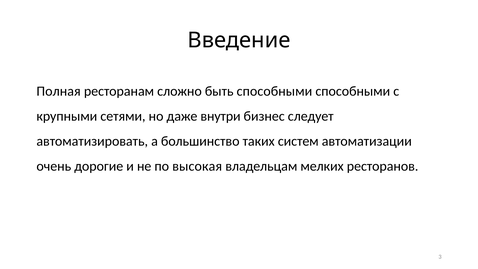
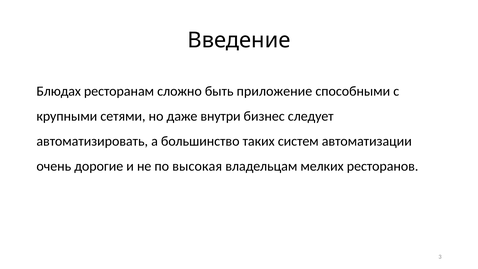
Полная: Полная -> Блюдах
быть способными: способными -> приложение
